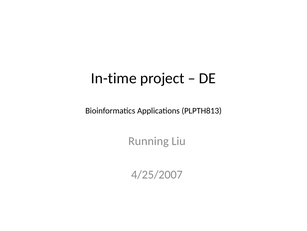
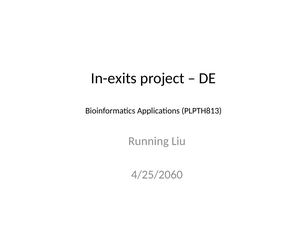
In-time: In-time -> In-exits
4/25/2007: 4/25/2007 -> 4/25/2060
